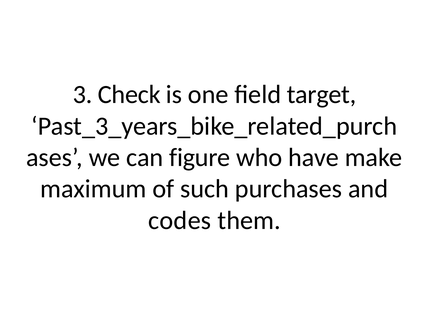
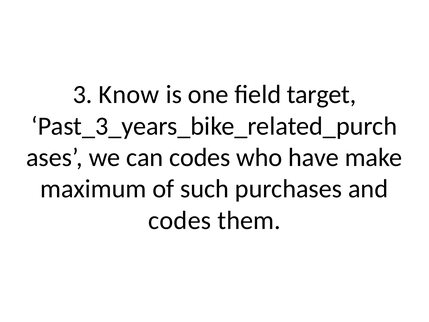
Check: Check -> Know
can figure: figure -> codes
